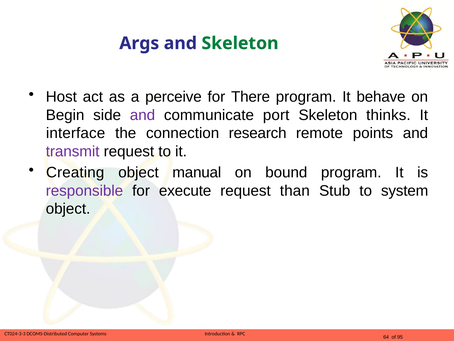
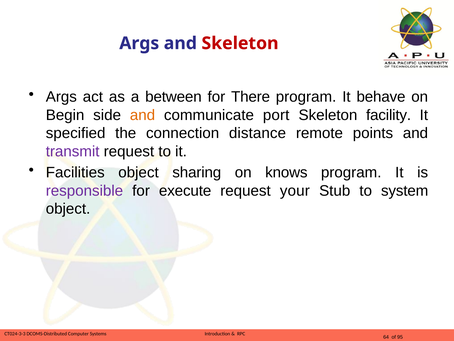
Skeleton at (240, 43) colour: green -> red
Host at (61, 97): Host -> Args
perceive: perceive -> between
and at (143, 115) colour: purple -> orange
thinks: thinks -> facility
interface: interface -> specified
research: research -> distance
Creating: Creating -> Facilities
manual: manual -> sharing
bound: bound -> knows
than: than -> your
